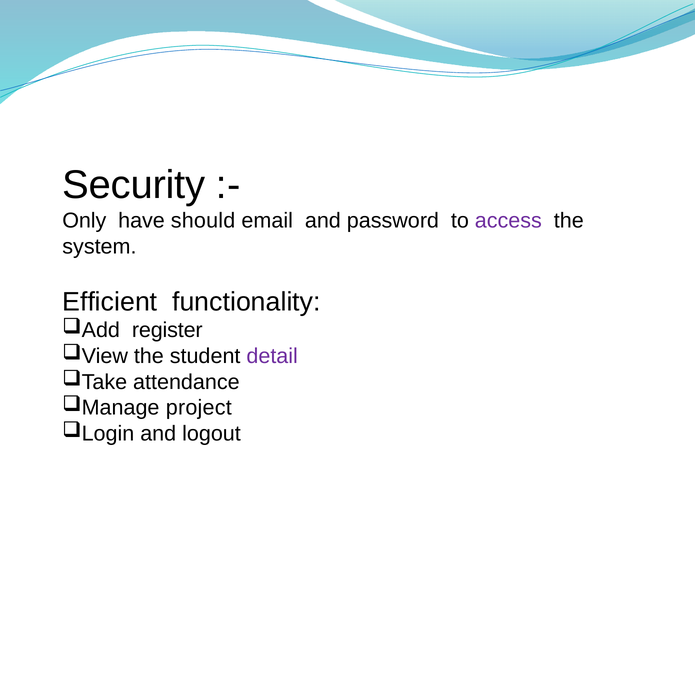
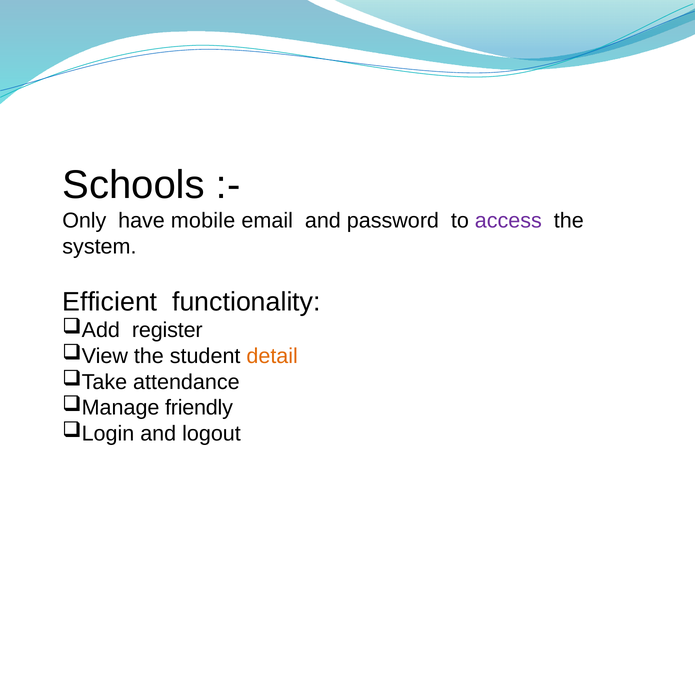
Security: Security -> Schools
should: should -> mobile
detail colour: purple -> orange
project: project -> friendly
